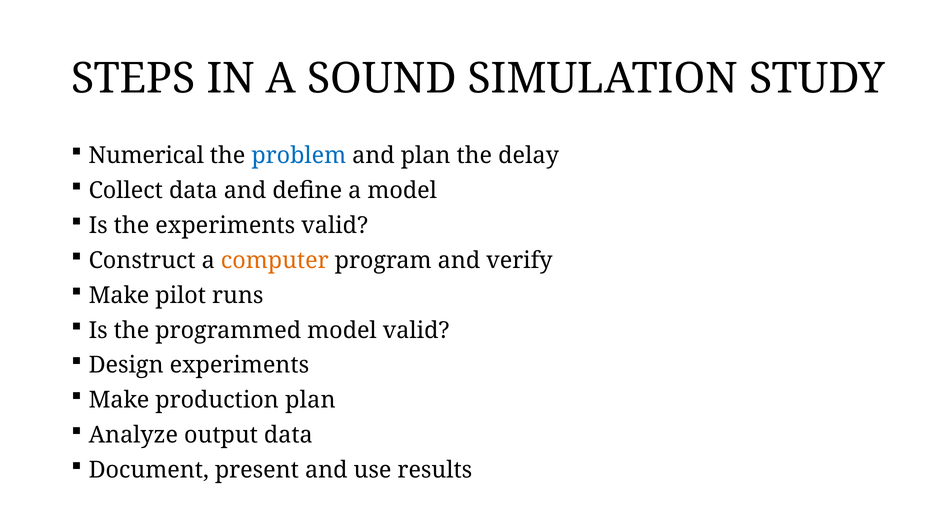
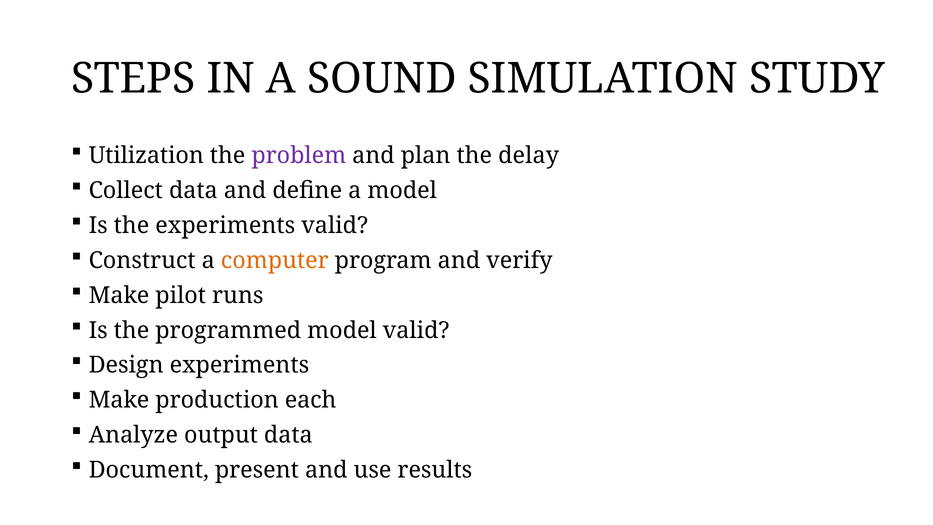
Numerical: Numerical -> Utilization
problem colour: blue -> purple
production plan: plan -> each
